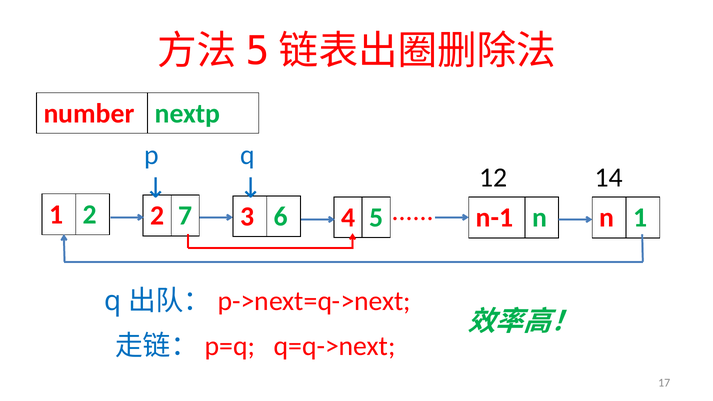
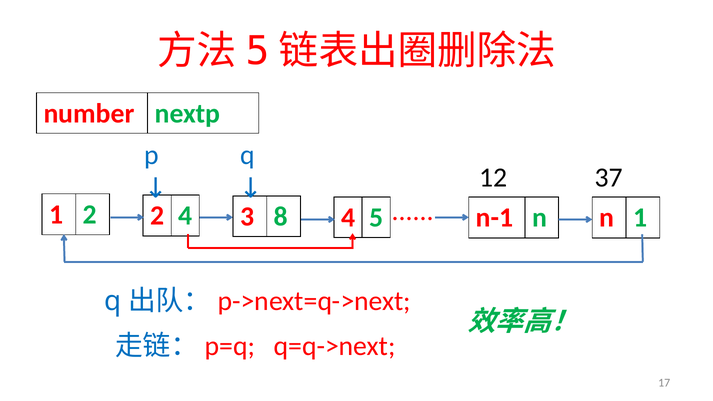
14: 14 -> 37
2 7: 7 -> 4
6: 6 -> 8
